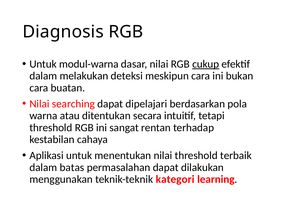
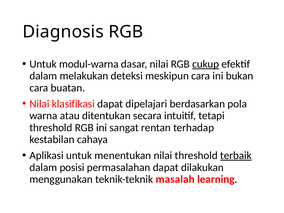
searching: searching -> klasifikasi
terbaik underline: none -> present
batas: batas -> posisi
kategori: kategori -> masalah
